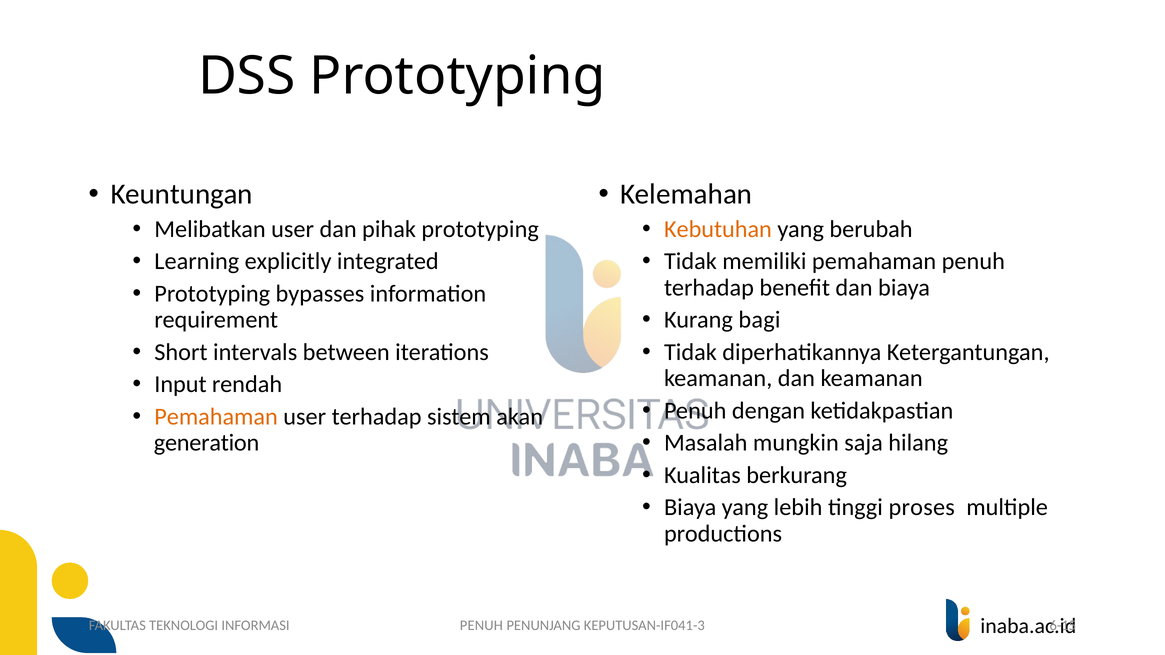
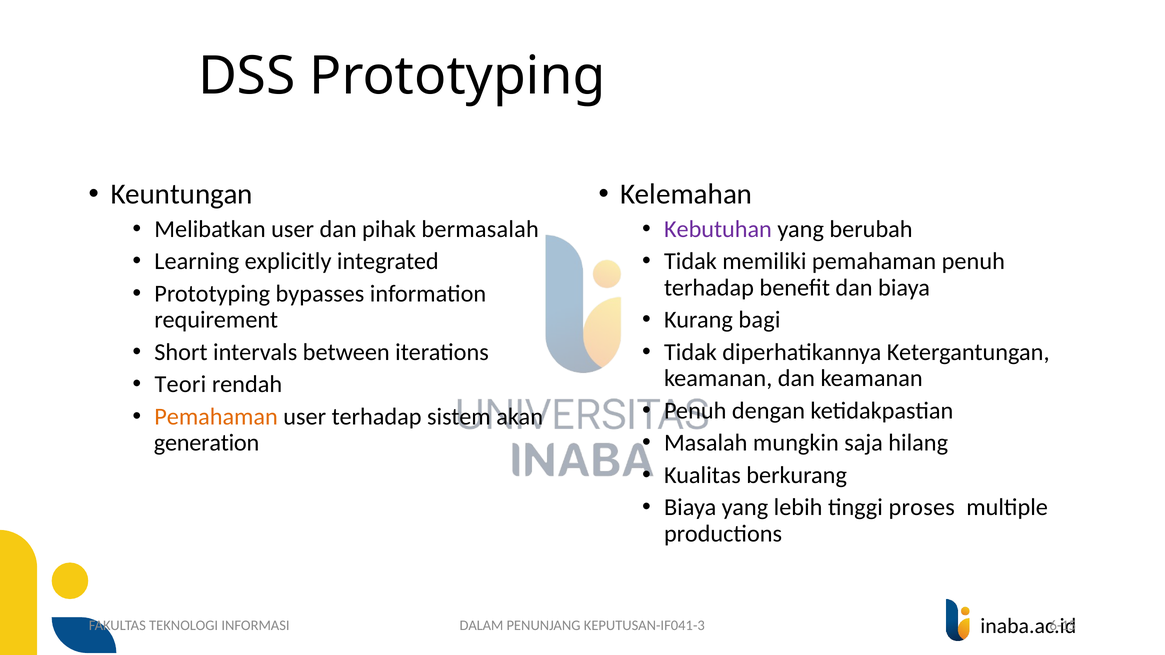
pihak prototyping: prototyping -> bermasalah
Kebutuhan colour: orange -> purple
Input: Input -> Teori
PENUH at (481, 626): PENUH -> DALAM
